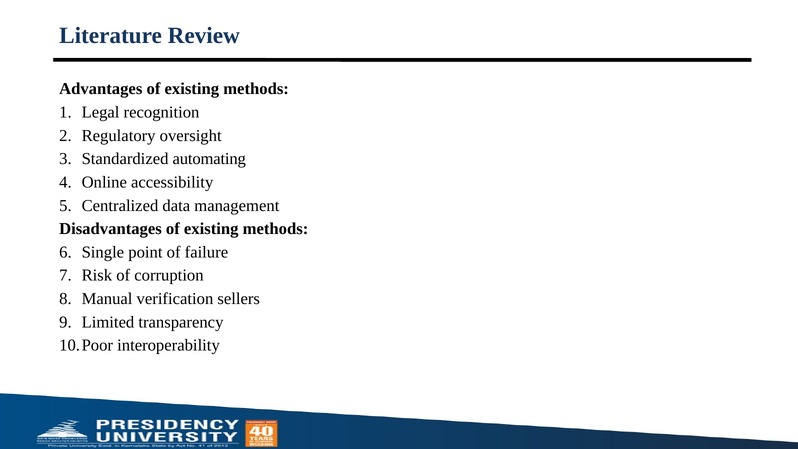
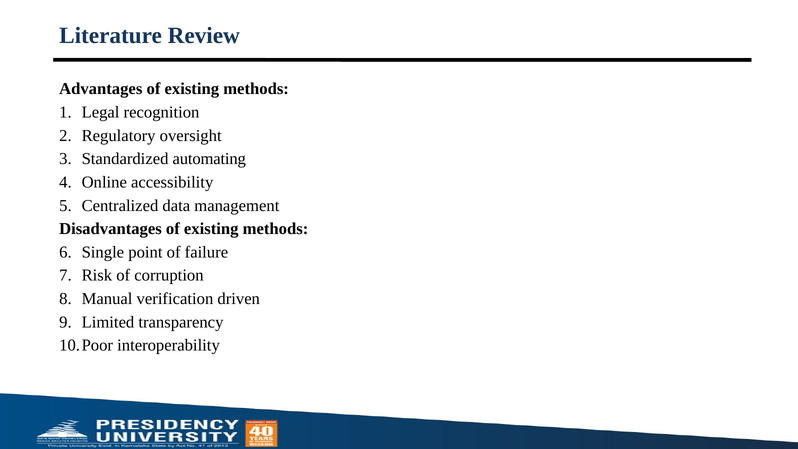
sellers: sellers -> driven
